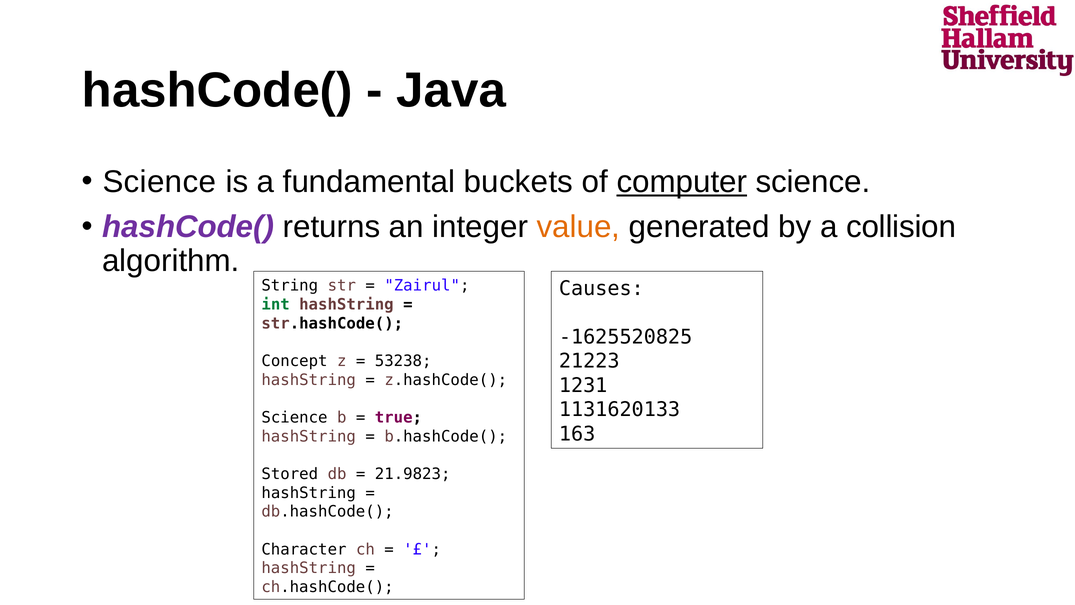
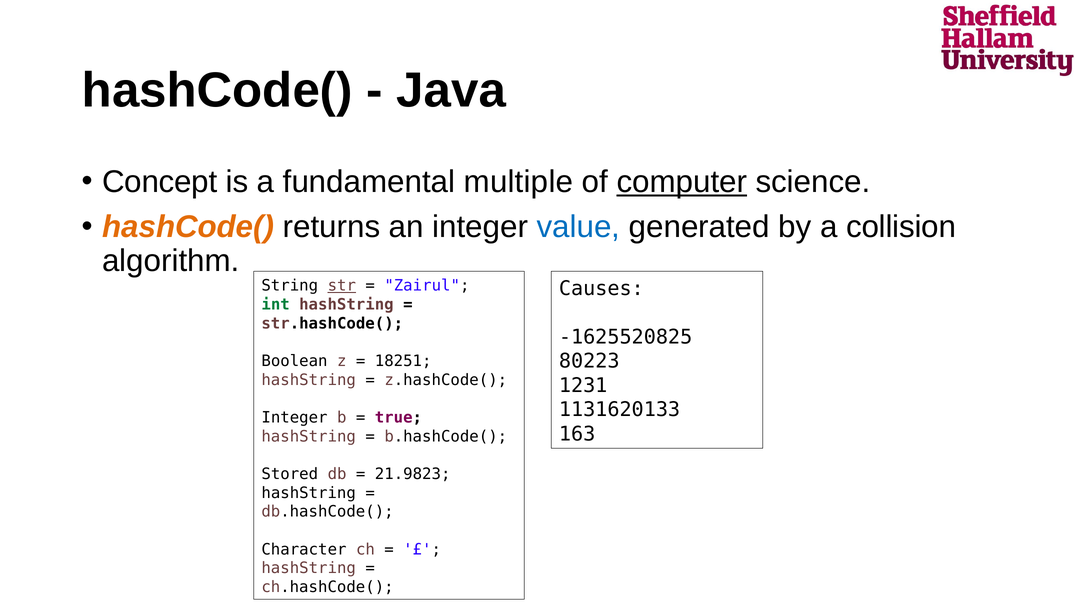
Science at (159, 182): Science -> Concept
buckets: buckets -> multiple
hashCode( at (188, 227) colour: purple -> orange
value colour: orange -> blue
str underline: none -> present
21223: 21223 -> 80223
Concept: Concept -> Boolean
53238: 53238 -> 18251
Science at (294, 417): Science -> Integer
